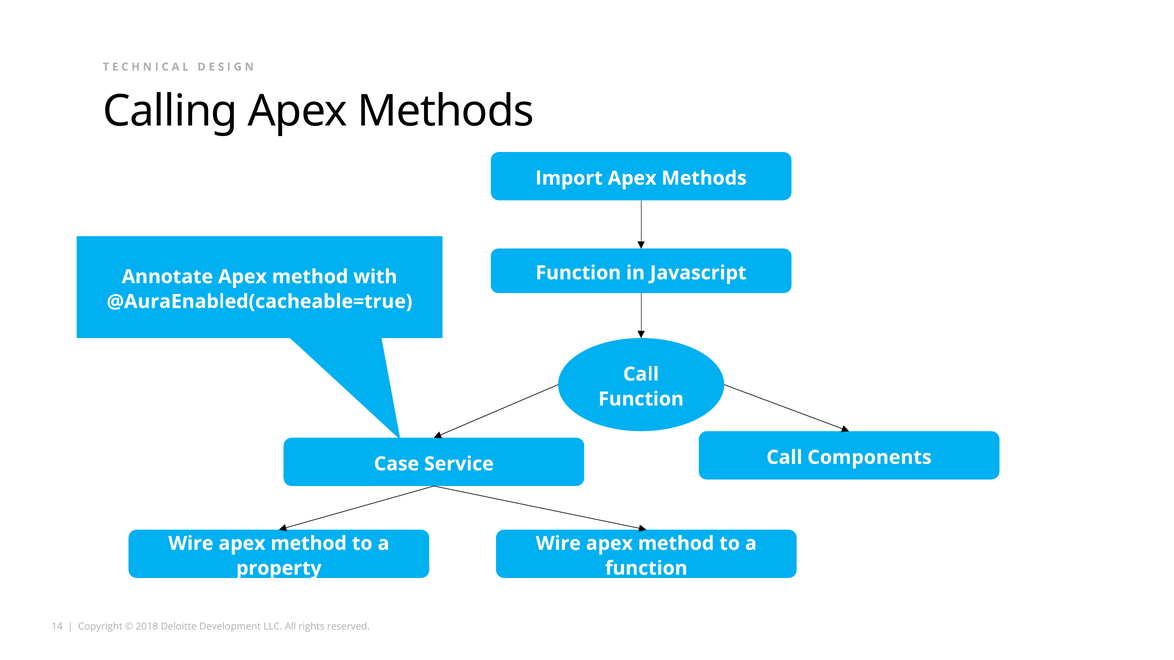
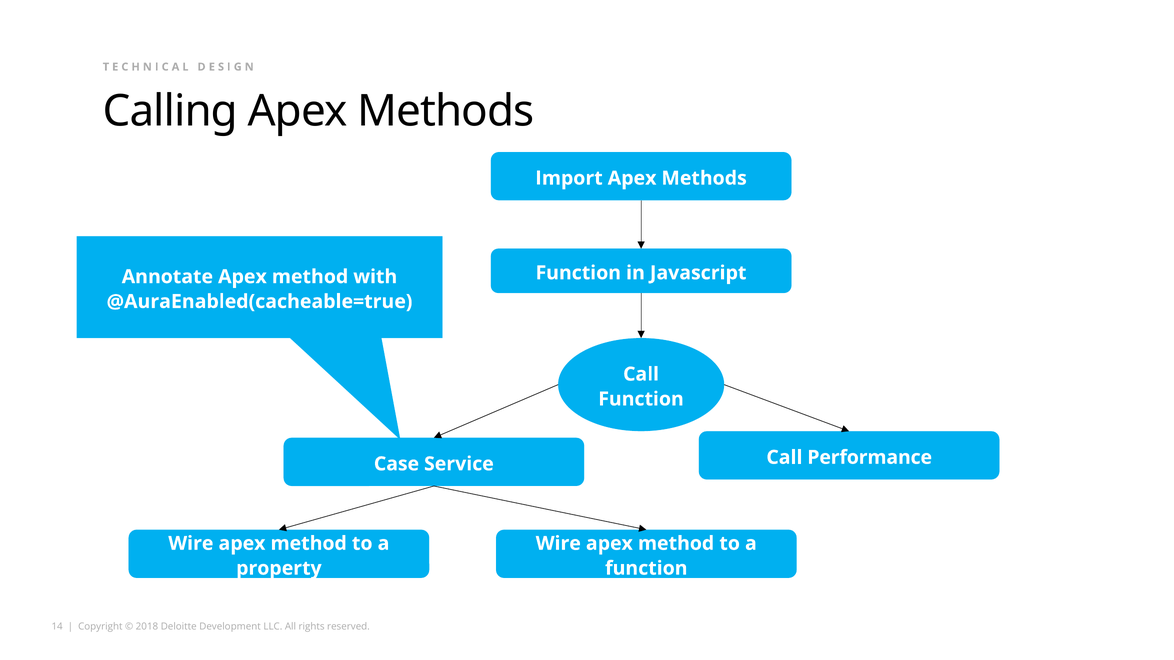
Components: Components -> Performance
